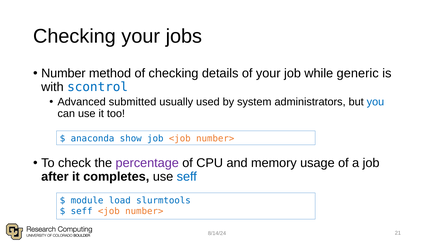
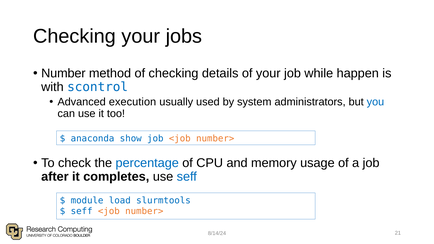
generic: generic -> happen
submitted: submitted -> execution
percentage colour: purple -> blue
